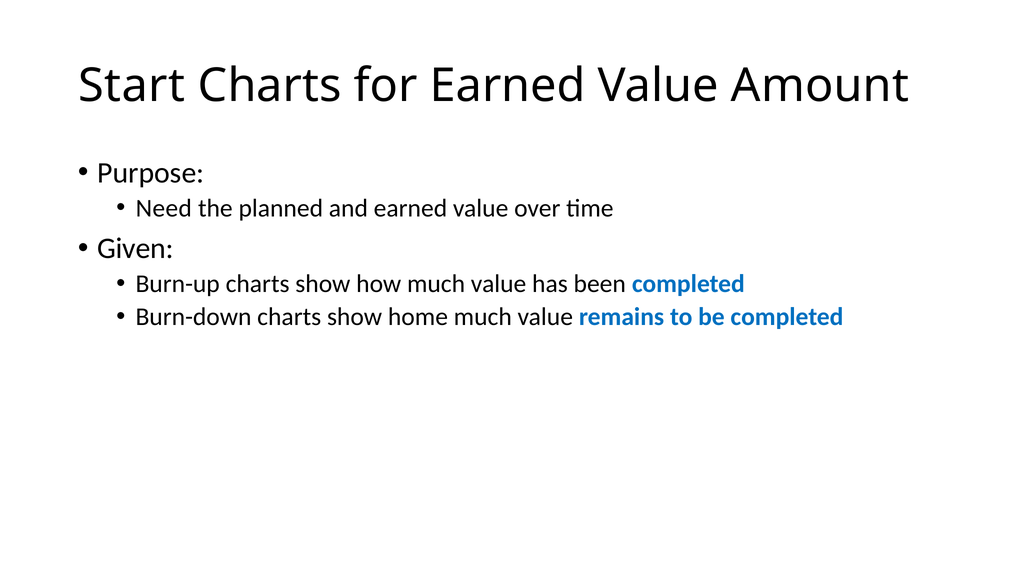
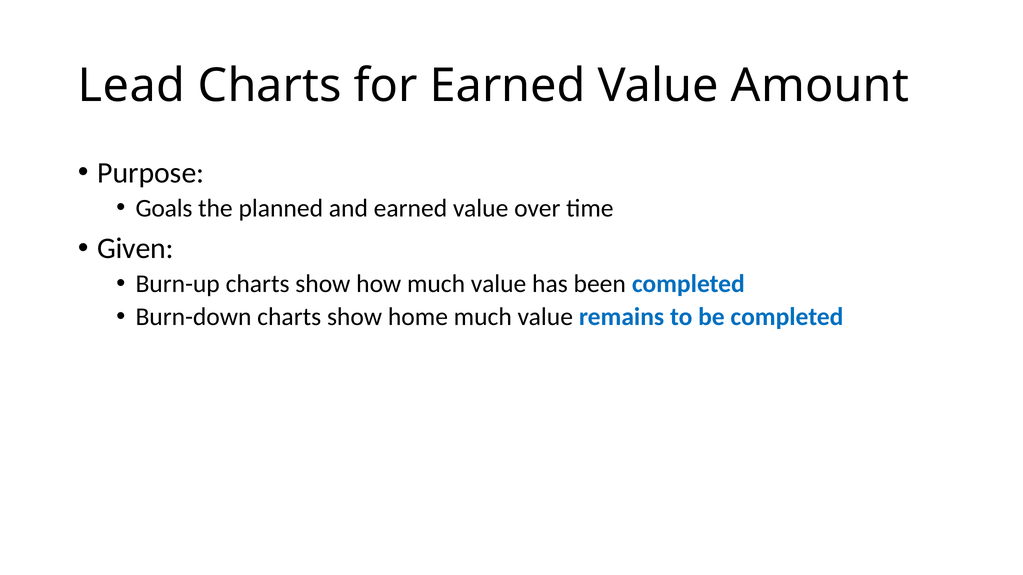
Start: Start -> Lead
Need: Need -> Goals
